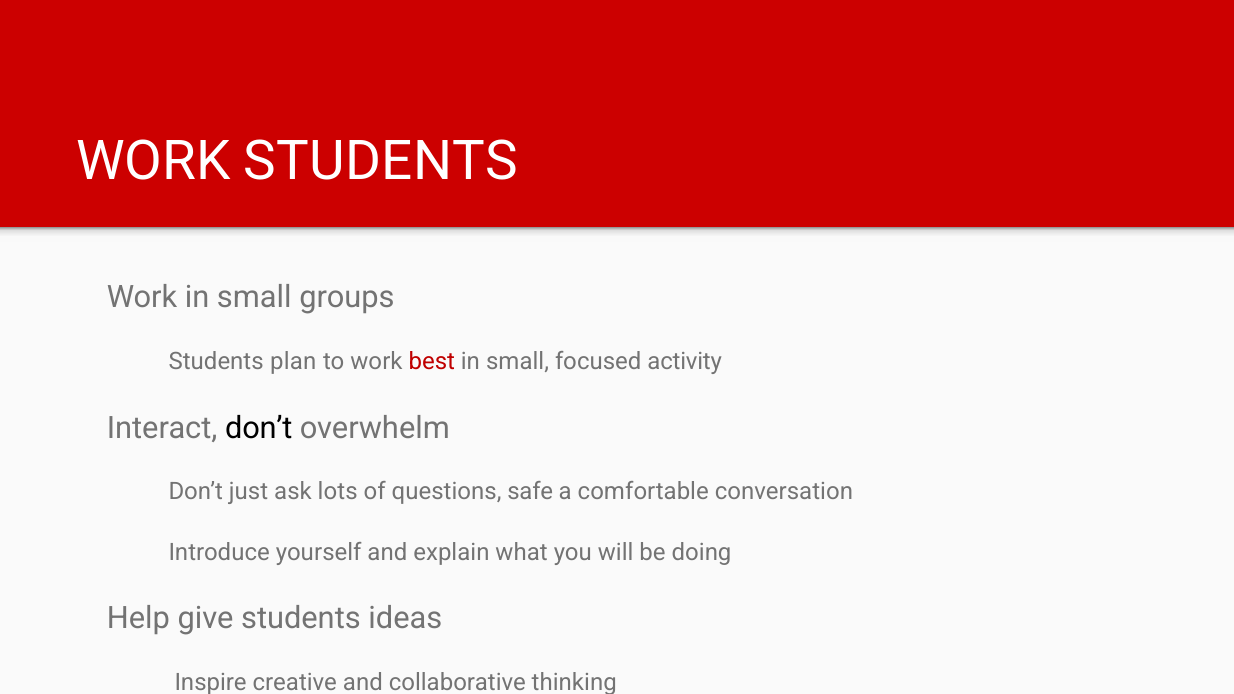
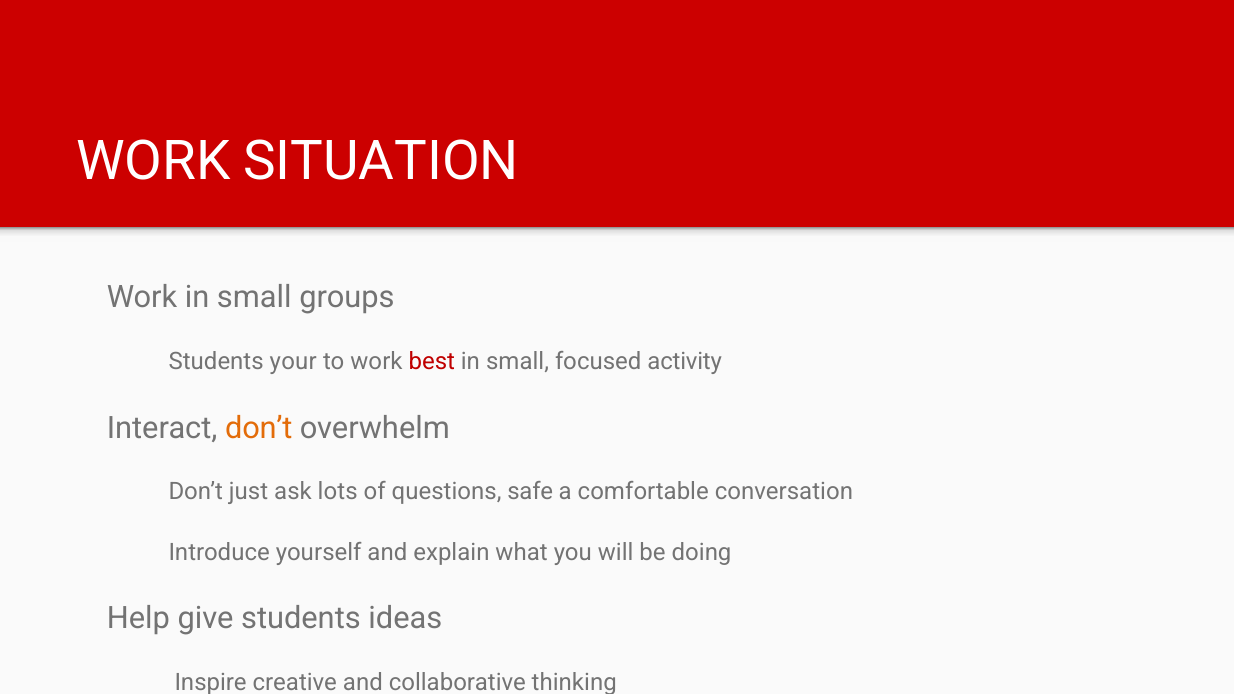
WORK STUDENTS: STUDENTS -> SITUATION
plan: plan -> your
don’t at (259, 428) colour: black -> orange
